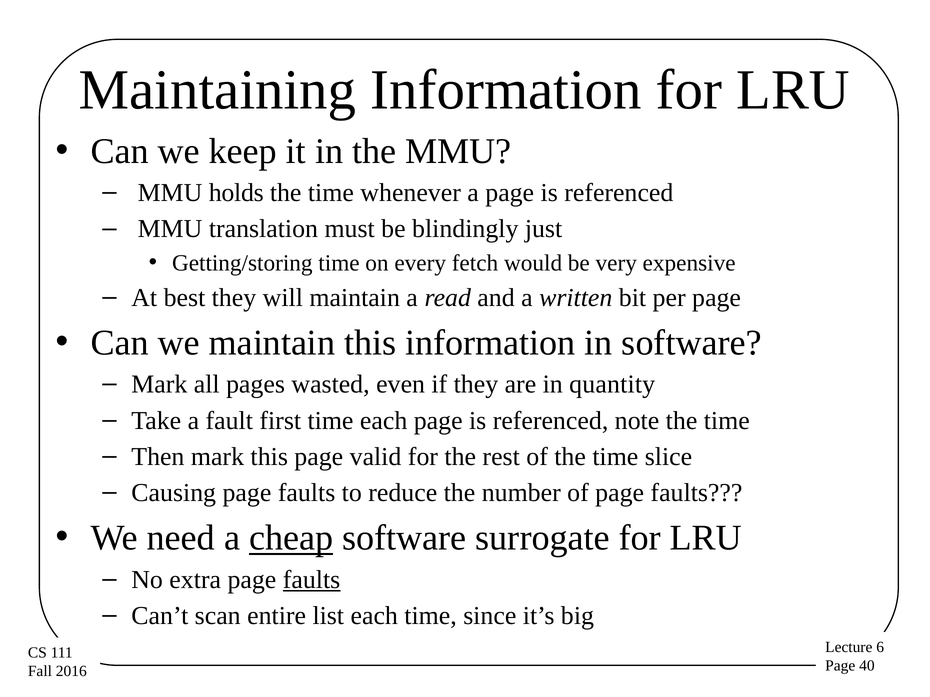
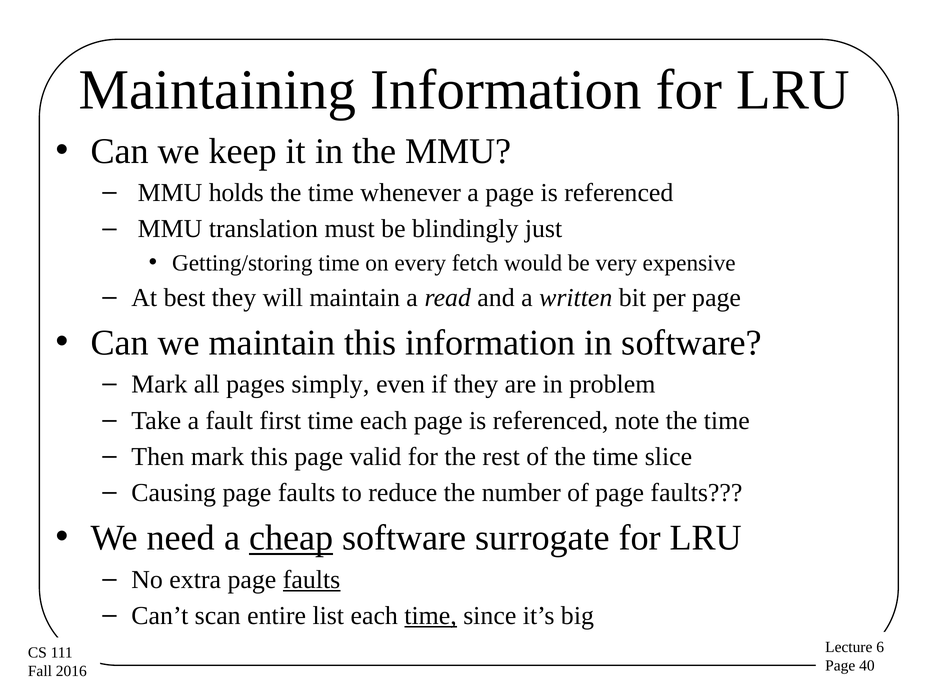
wasted: wasted -> simply
quantity: quantity -> problem
time at (431, 616) underline: none -> present
